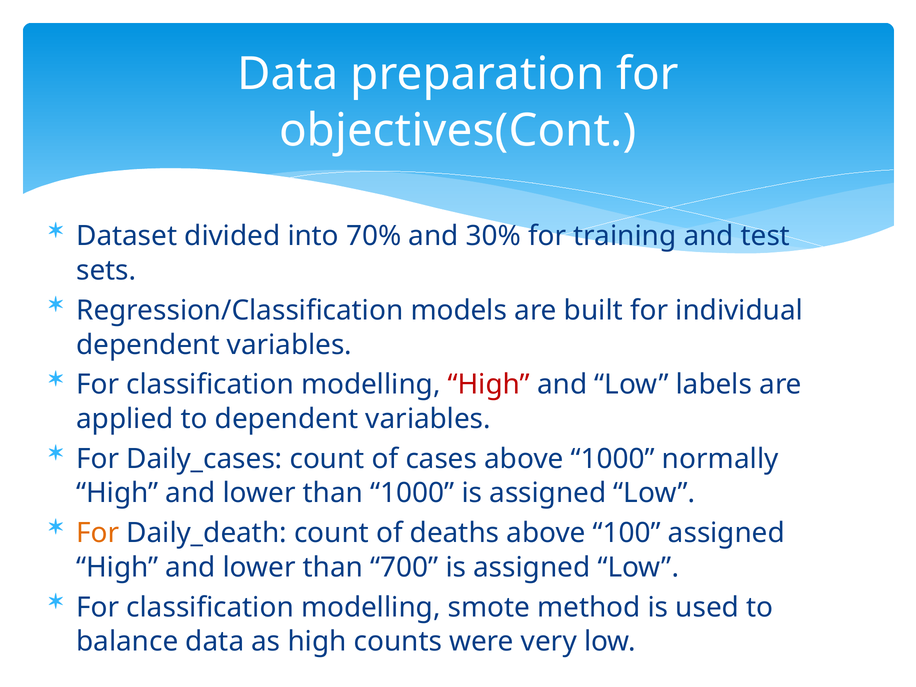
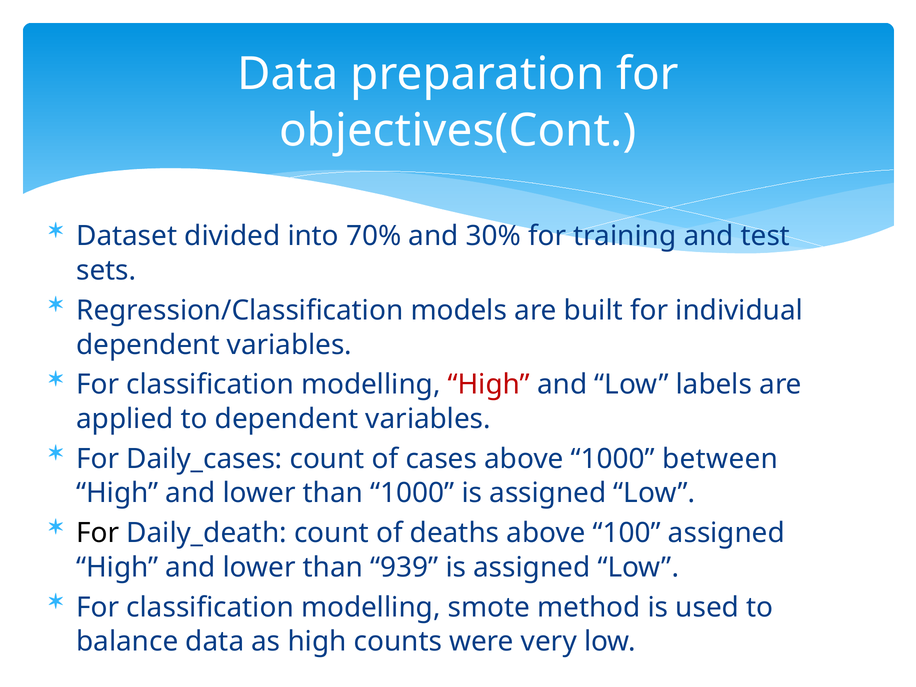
normally: normally -> between
For at (98, 533) colour: orange -> black
700: 700 -> 939
